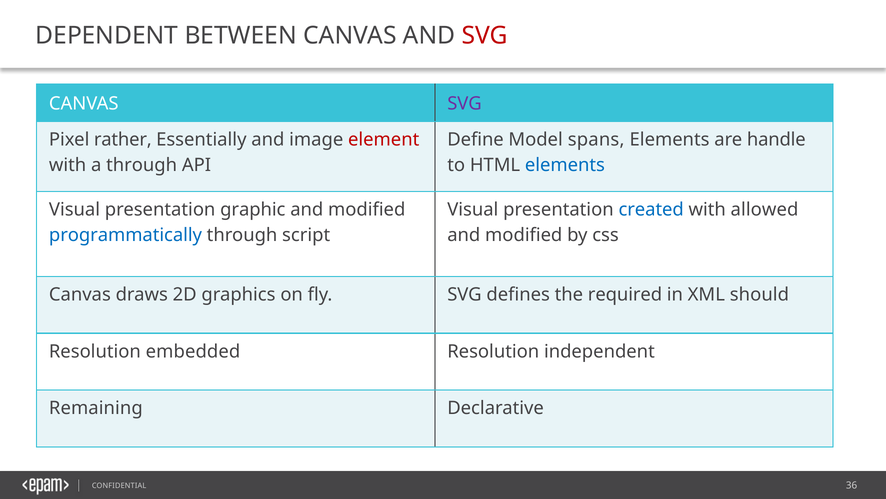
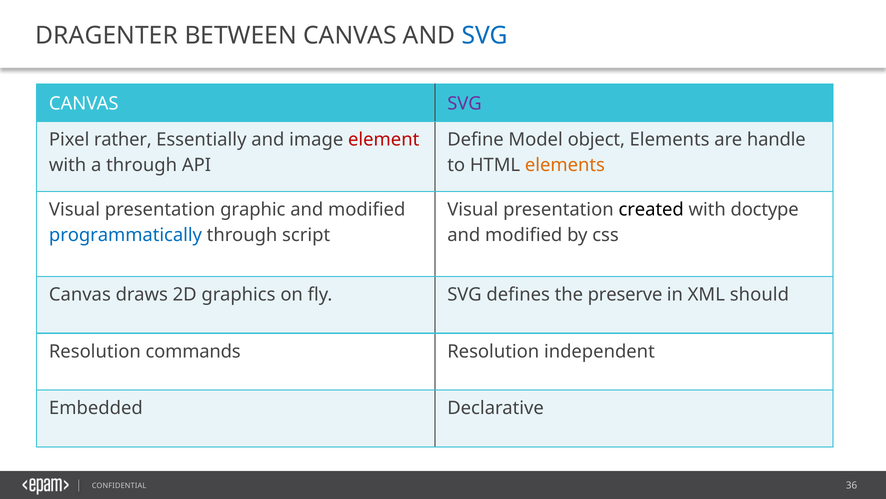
DEPENDENT: DEPENDENT -> DRAGENTER
SVG at (485, 36) colour: red -> blue
spans: spans -> object
elements at (565, 165) colour: blue -> orange
created colour: blue -> black
allowed: allowed -> doctype
required: required -> preserve
embedded: embedded -> commands
Remaining: Remaining -> Embedded
